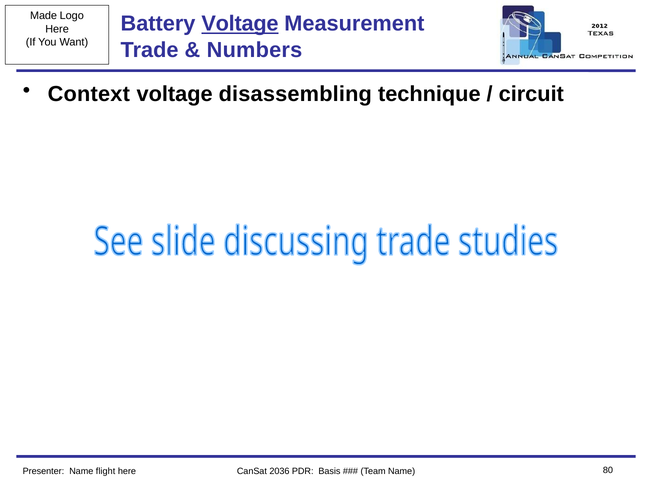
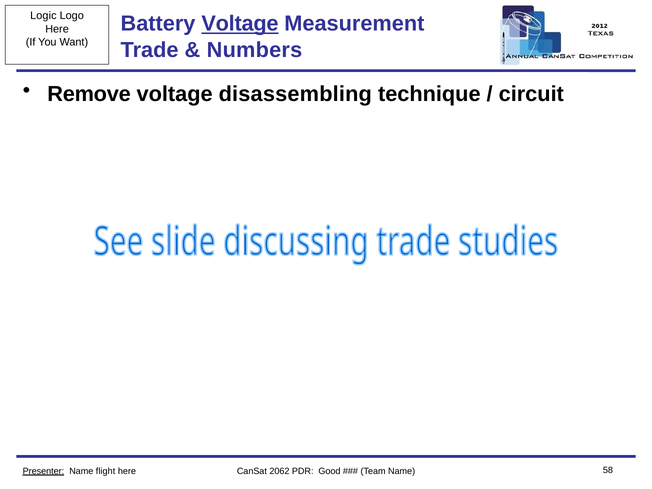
Made: Made -> Logic
Context: Context -> Remove
Presenter underline: none -> present
2036: 2036 -> 2062
Basis: Basis -> Good
80: 80 -> 58
